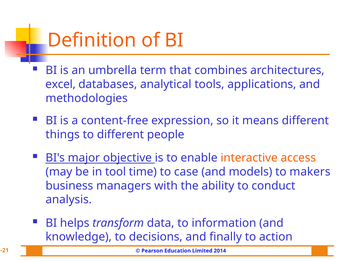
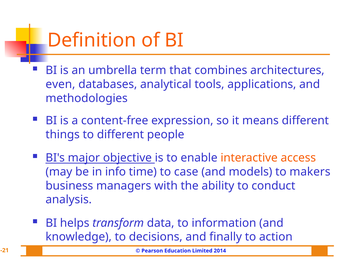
excel: excel -> even
tool: tool -> info
